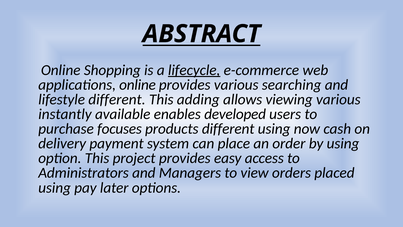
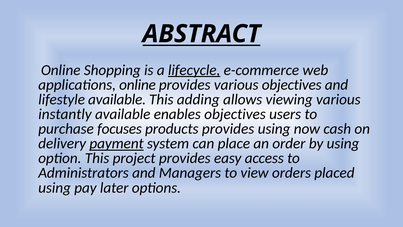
various searching: searching -> objectives
lifestyle different: different -> available
enables developed: developed -> objectives
products different: different -> provides
payment underline: none -> present
